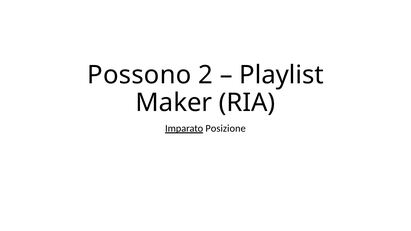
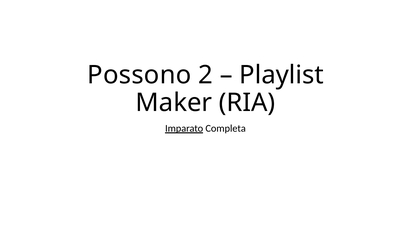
Posizione: Posizione -> Completa
